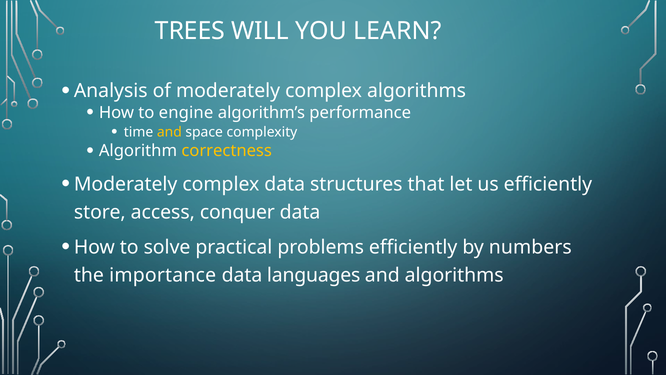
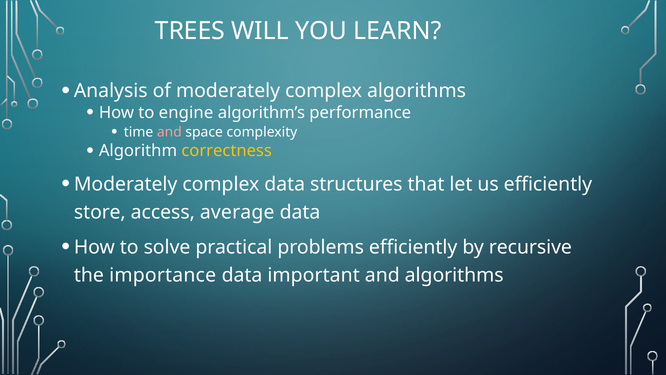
and at (169, 132) colour: yellow -> pink
conquer: conquer -> average
numbers: numbers -> recursive
languages: languages -> important
